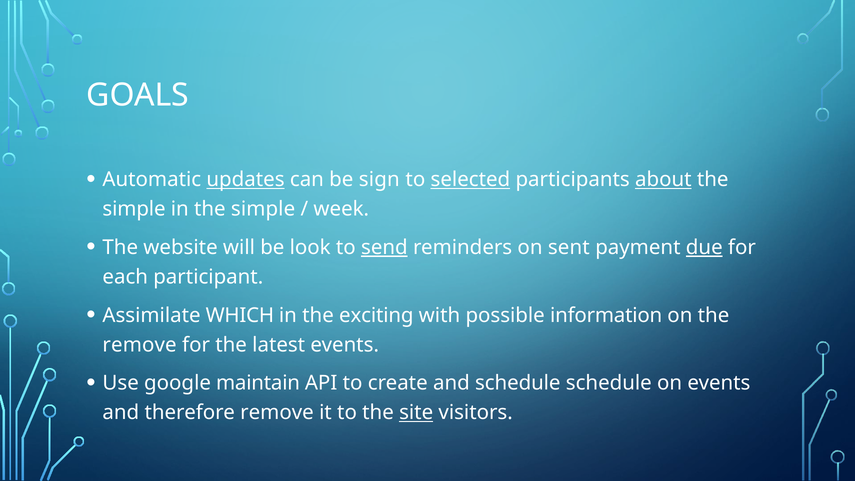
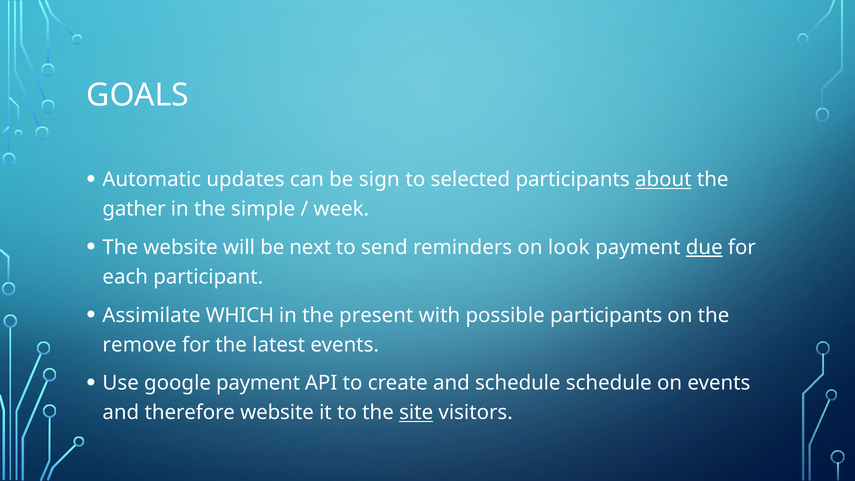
updates underline: present -> none
selected underline: present -> none
simple at (134, 209): simple -> gather
look: look -> next
send underline: present -> none
sent: sent -> look
exciting: exciting -> present
possible information: information -> participants
google maintain: maintain -> payment
therefore remove: remove -> website
